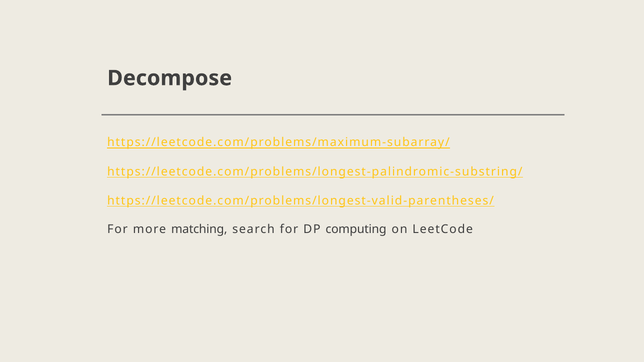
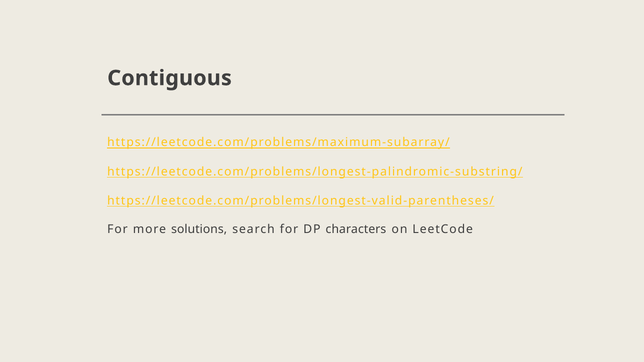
Decompose: Decompose -> Contiguous
matching: matching -> solutions
computing: computing -> characters
